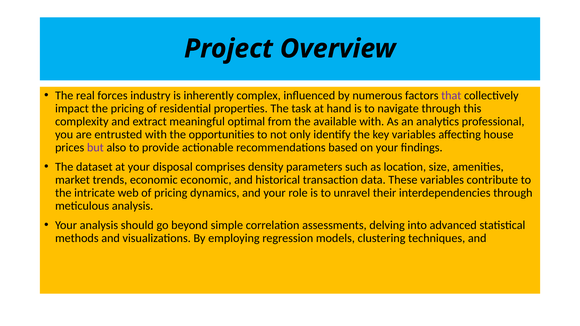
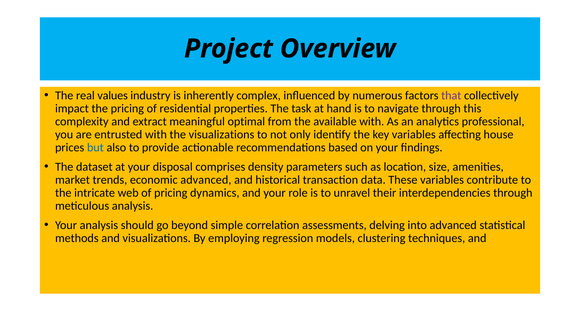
forces: forces -> values
the opportunities: opportunities -> visualizations
but colour: purple -> blue
economic economic: economic -> advanced
